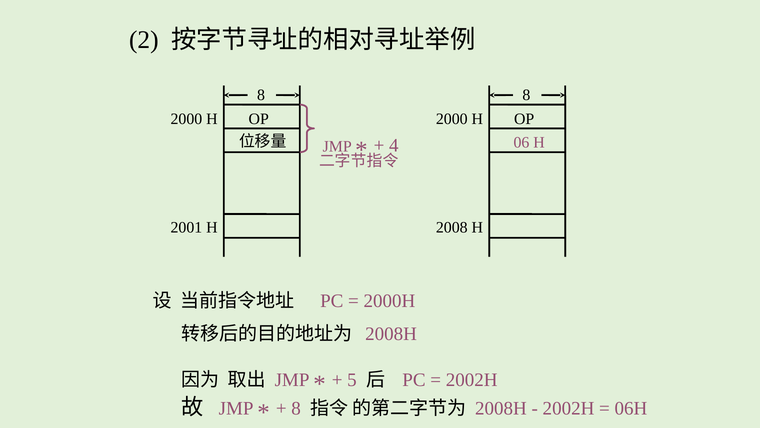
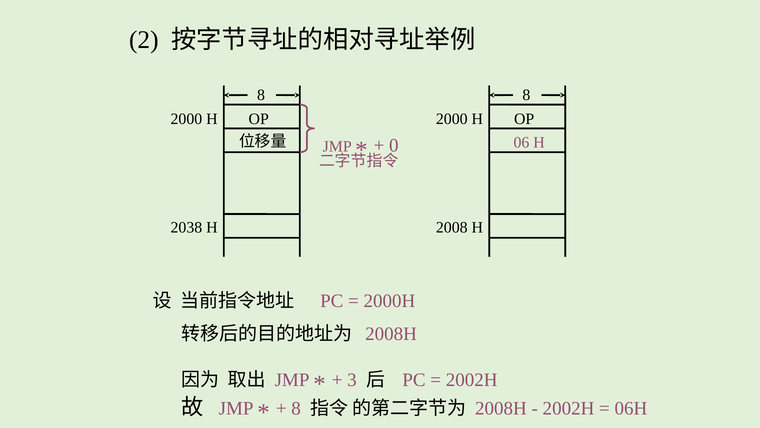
4: 4 -> 0
2001: 2001 -> 2038
5: 5 -> 3
